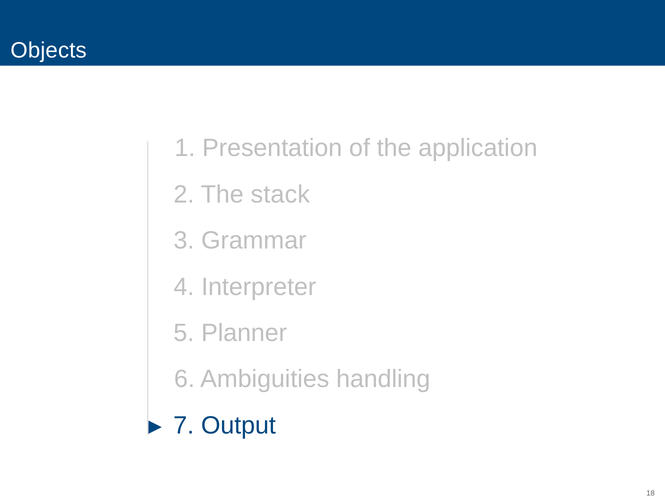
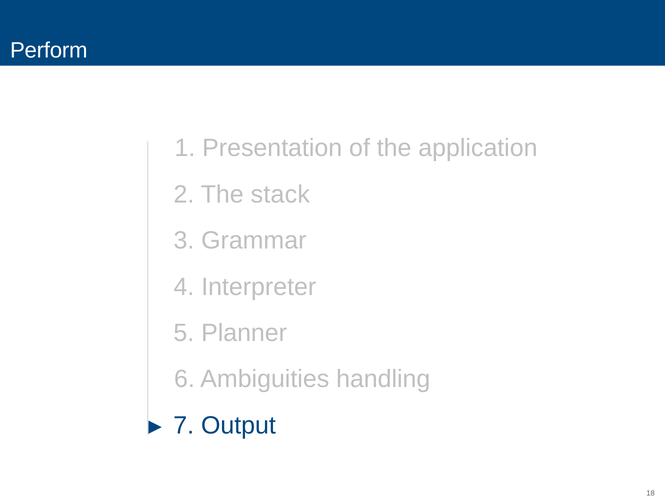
Objects: Objects -> Perform
